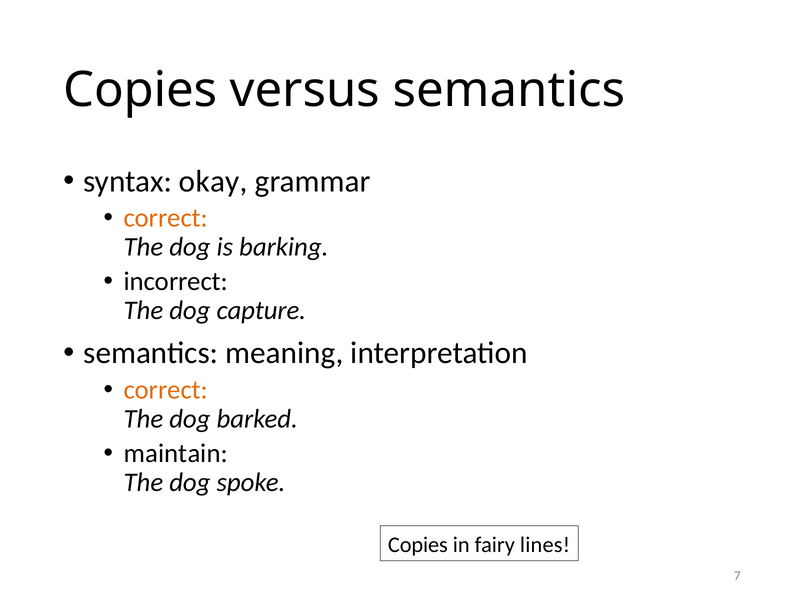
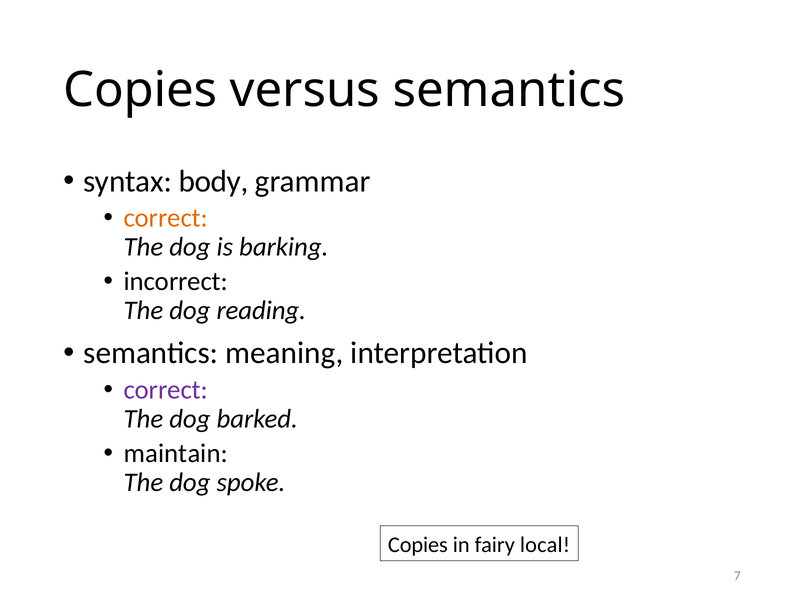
okay: okay -> body
capture: capture -> reading
correct at (166, 390) colour: orange -> purple
lines: lines -> local
